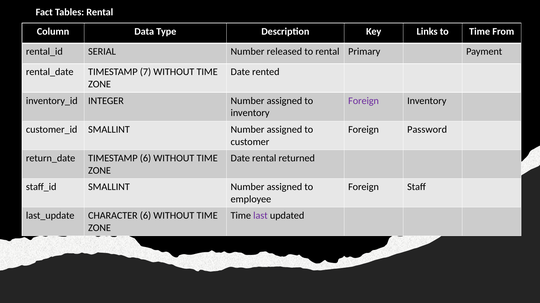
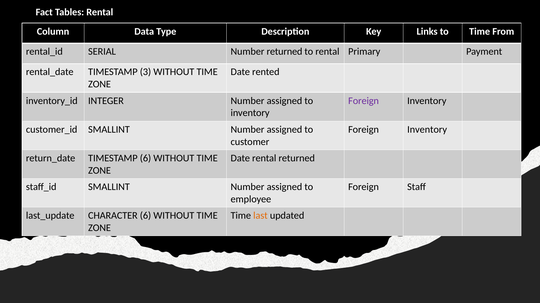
Number released: released -> returned
7: 7 -> 3
Password at (427, 130): Password -> Inventory
last colour: purple -> orange
